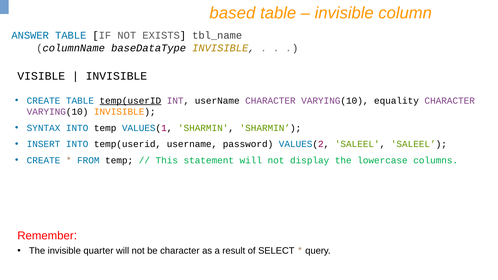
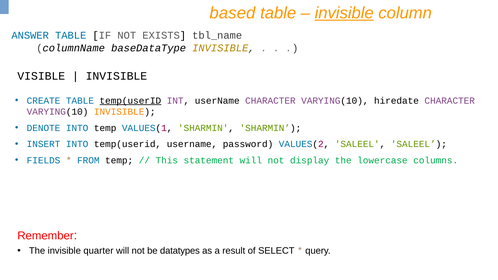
invisible at (344, 13) underline: none -> present
equality: equality -> hiredate
SYNTAX: SYNTAX -> DENOTE
CREATE at (44, 160): CREATE -> FIELDS
be character: character -> datatypes
